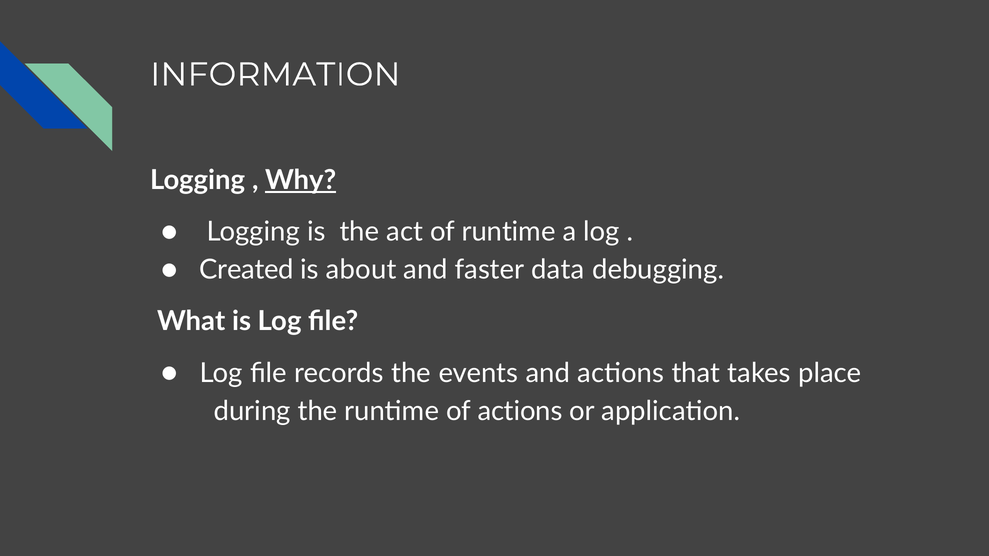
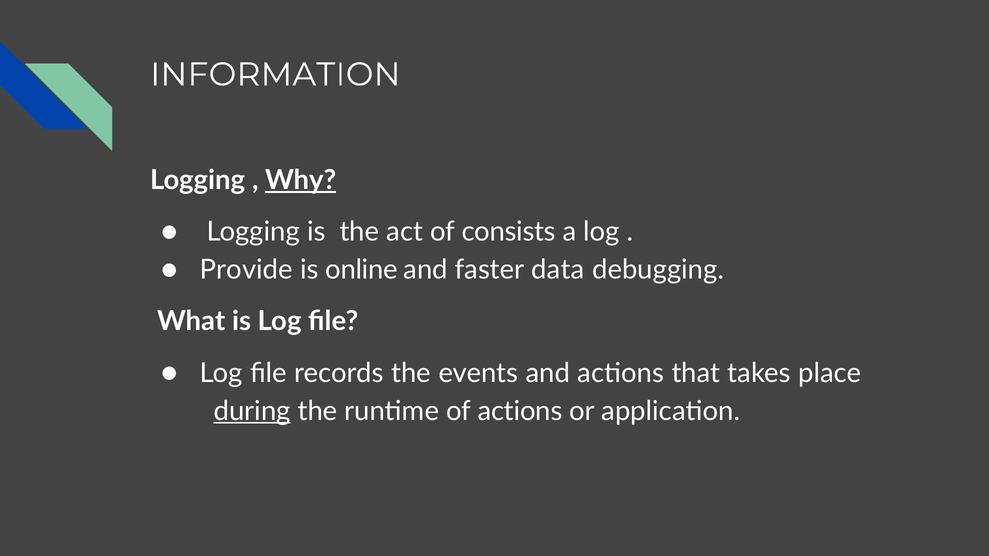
of runtime: runtime -> consists
Created: Created -> Provide
about: about -> online
during underline: none -> present
